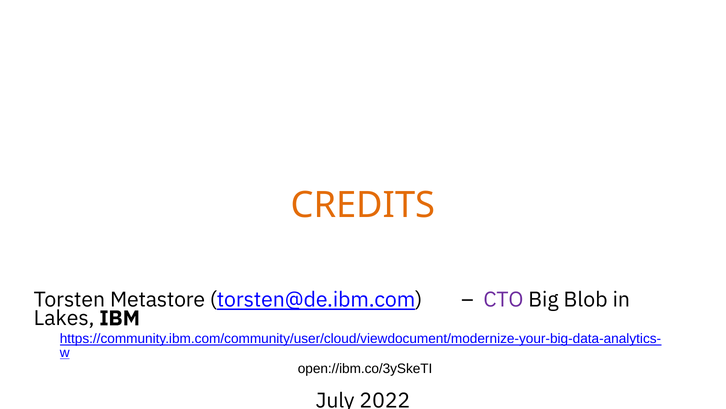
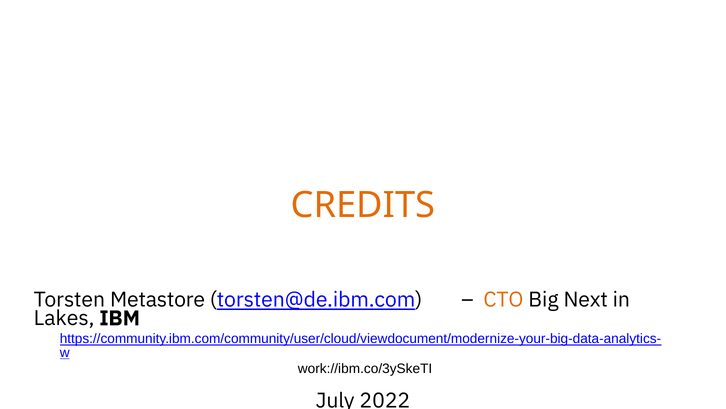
CTO colour: purple -> orange
Blob: Blob -> Next
open://ibm.co/3ySkeTI: open://ibm.co/3ySkeTI -> work://ibm.co/3ySkeTI
